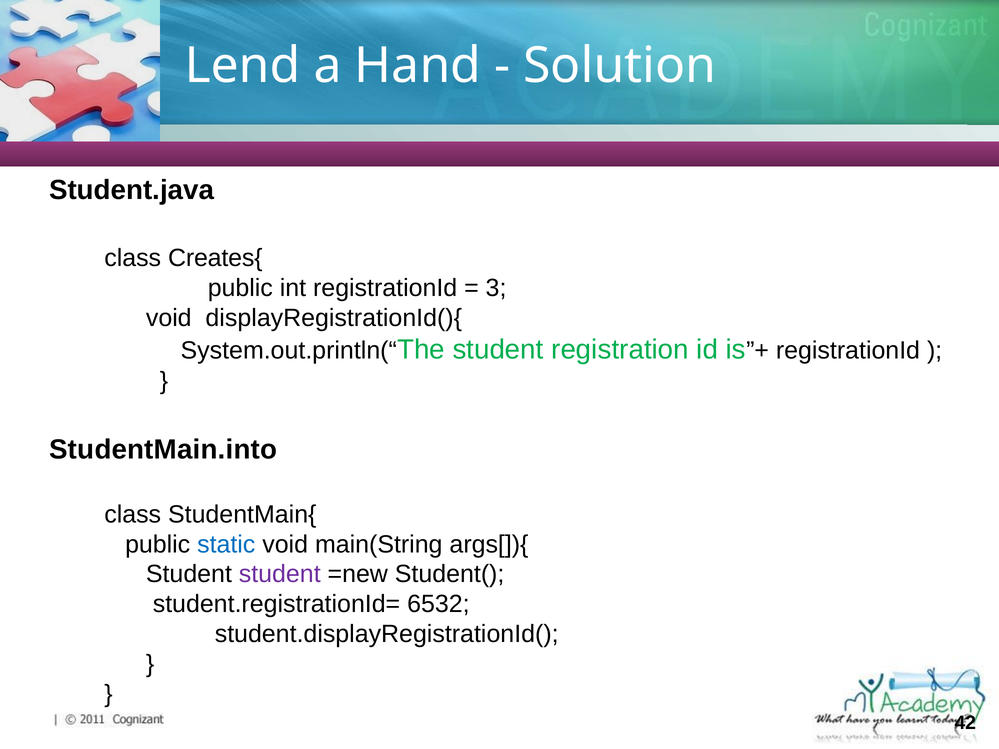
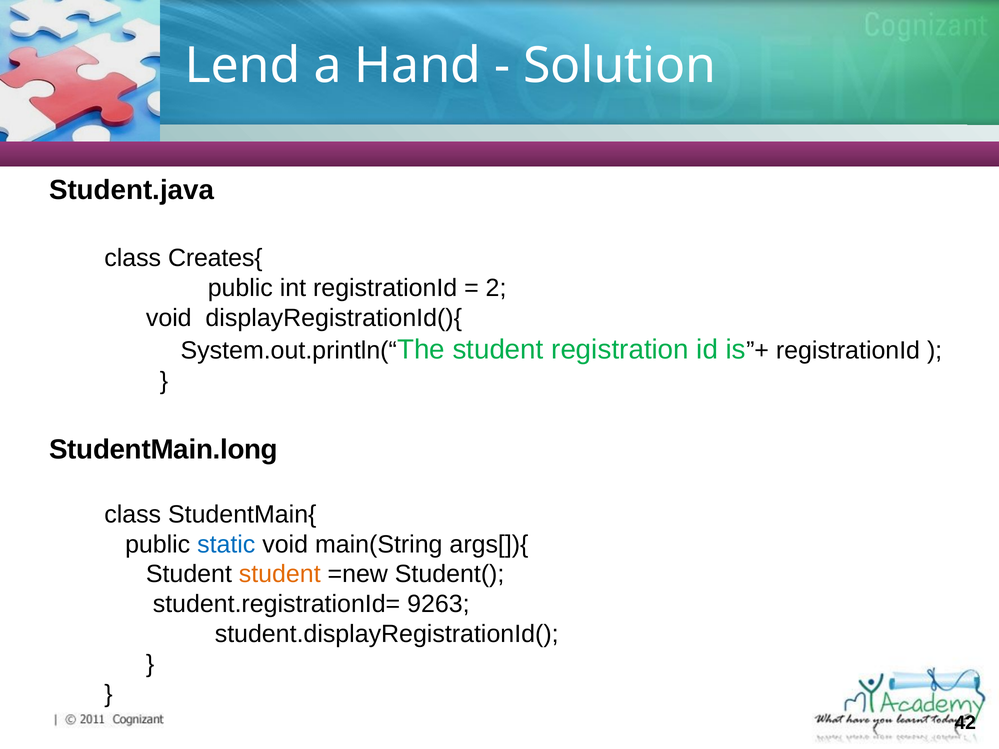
3: 3 -> 2
StudentMain.into: StudentMain.into -> StudentMain.long
student at (280, 574) colour: purple -> orange
6532: 6532 -> 9263
